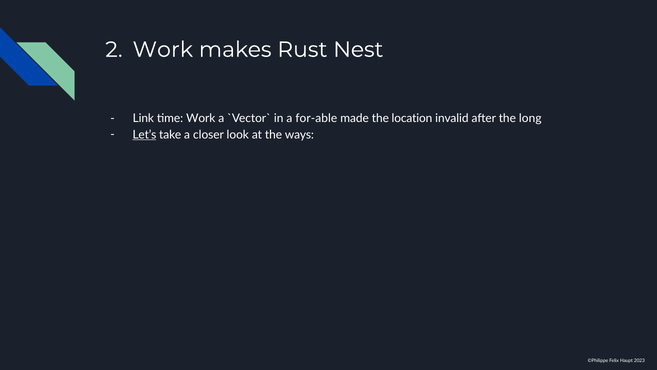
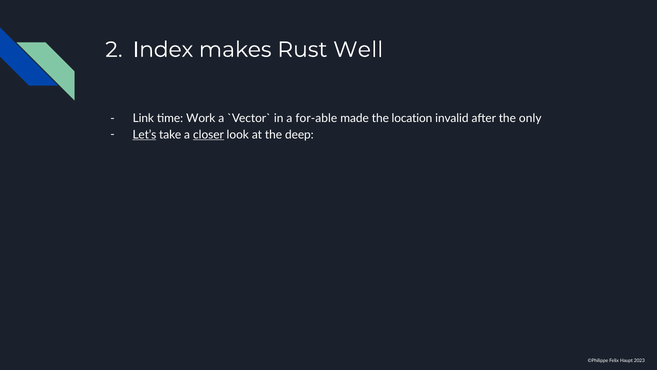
Work at (163, 50): Work -> Index
Nest: Nest -> Well
long: long -> only
closer underline: none -> present
ways: ways -> deep
